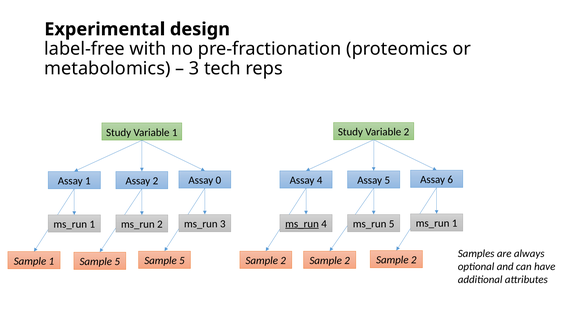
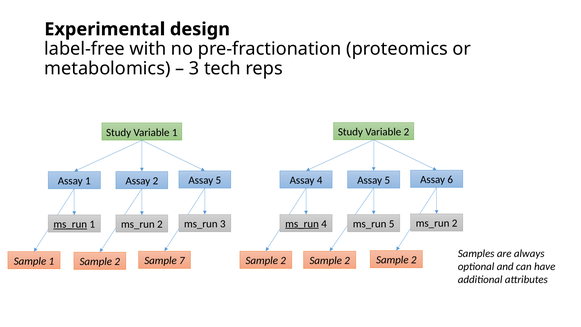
0 at (218, 180): 0 -> 5
1 at (455, 223): 1 -> 2
ms_run at (70, 224) underline: none -> present
1 Sample 5: 5 -> 2
5 at (182, 260): 5 -> 7
